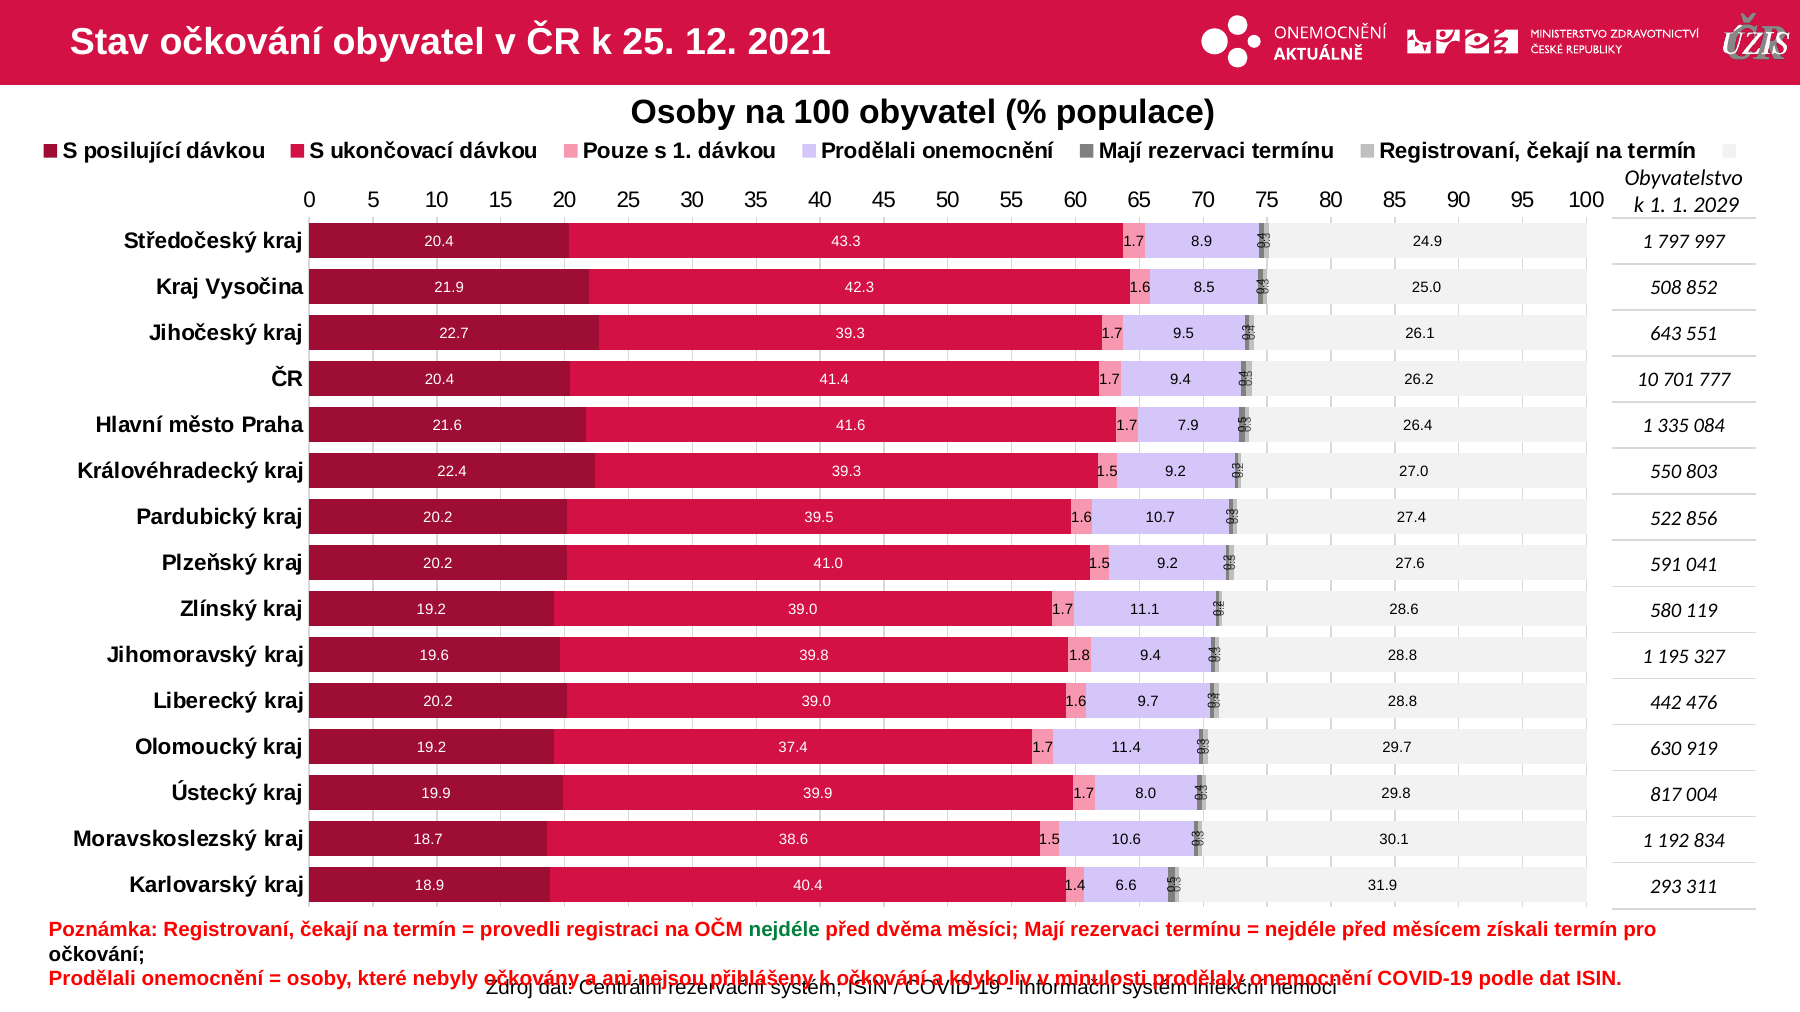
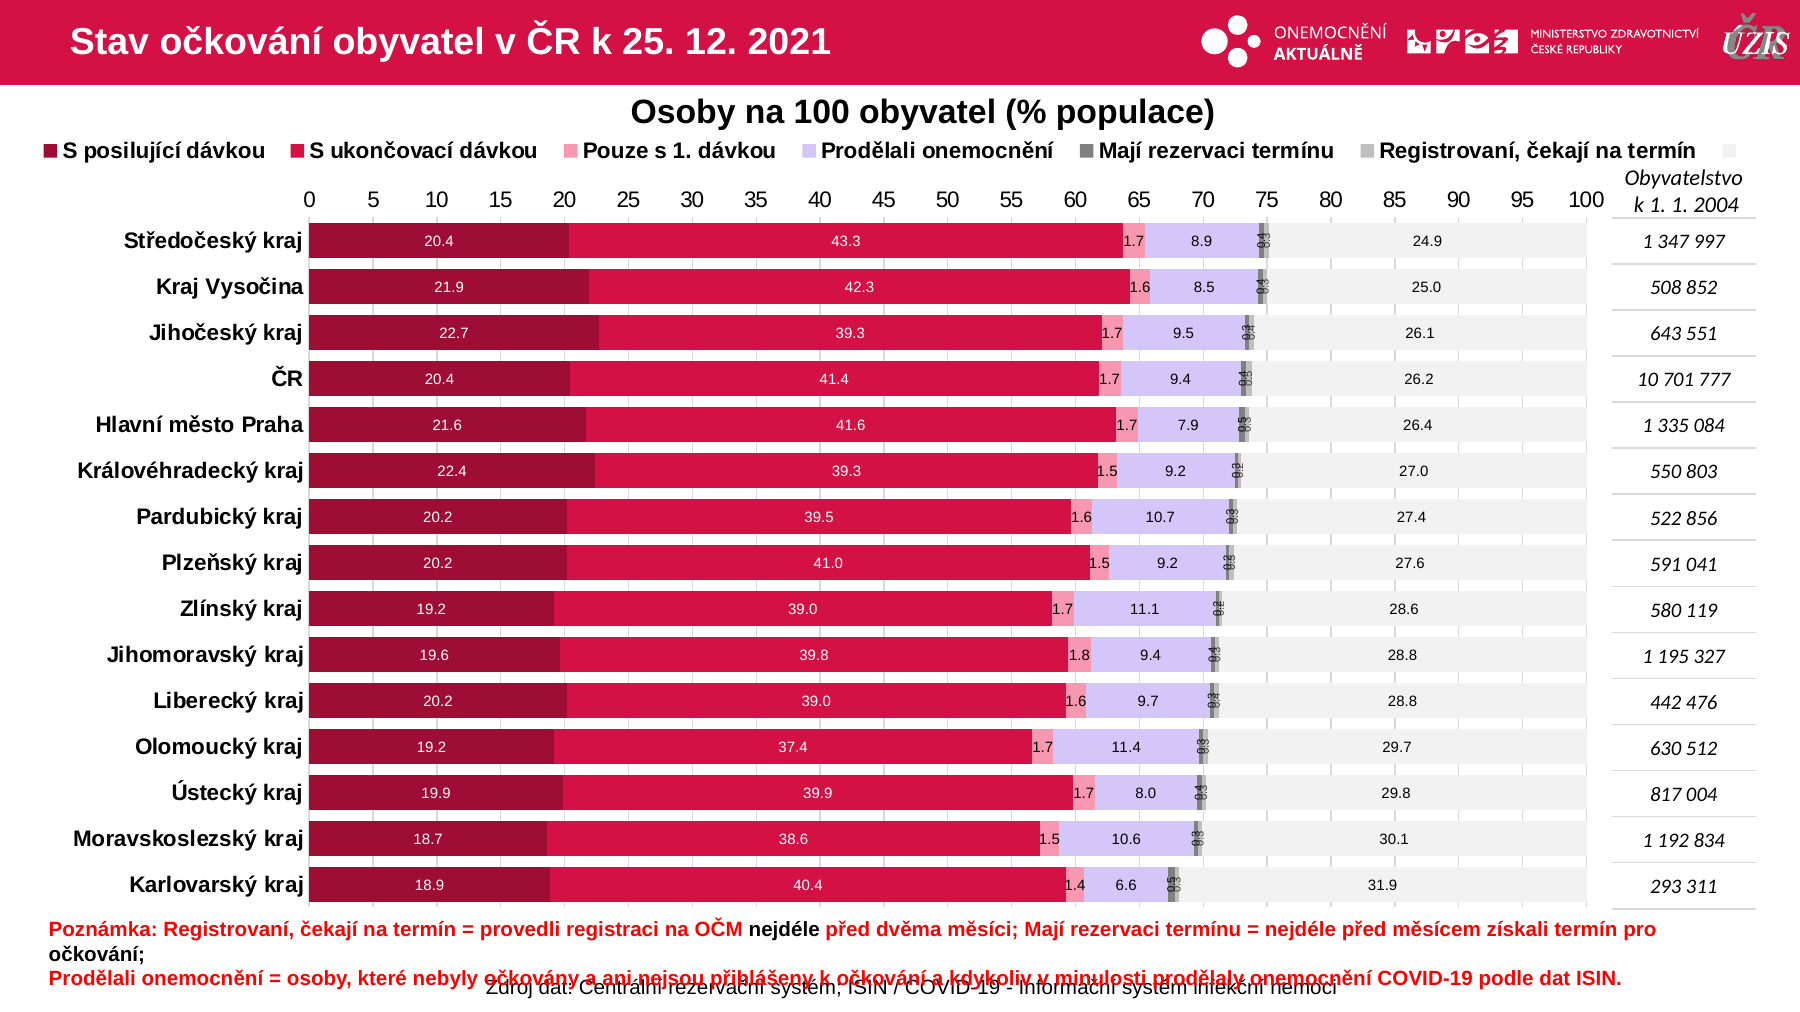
2029: 2029 -> 2004
797: 797 -> 347
919: 919 -> 512
nejdéle at (784, 930) colour: green -> black
